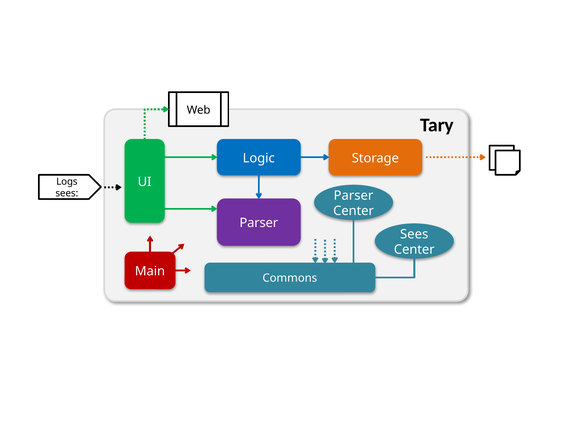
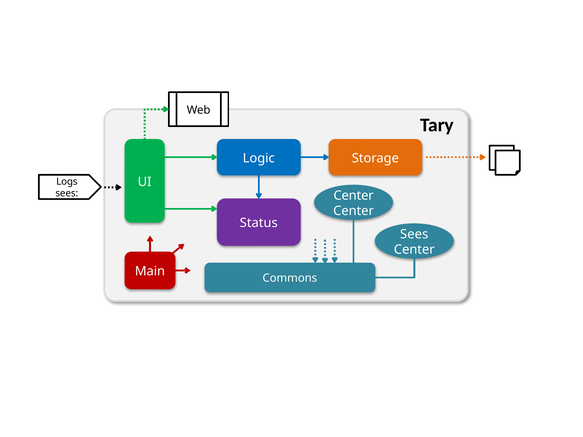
Parser at (353, 196): Parser -> Center
Parser at (259, 223): Parser -> Status
